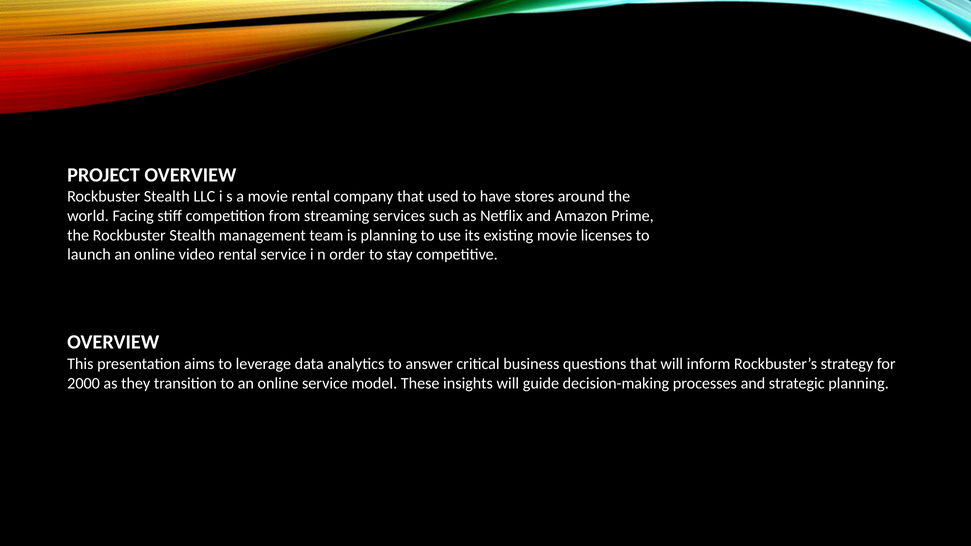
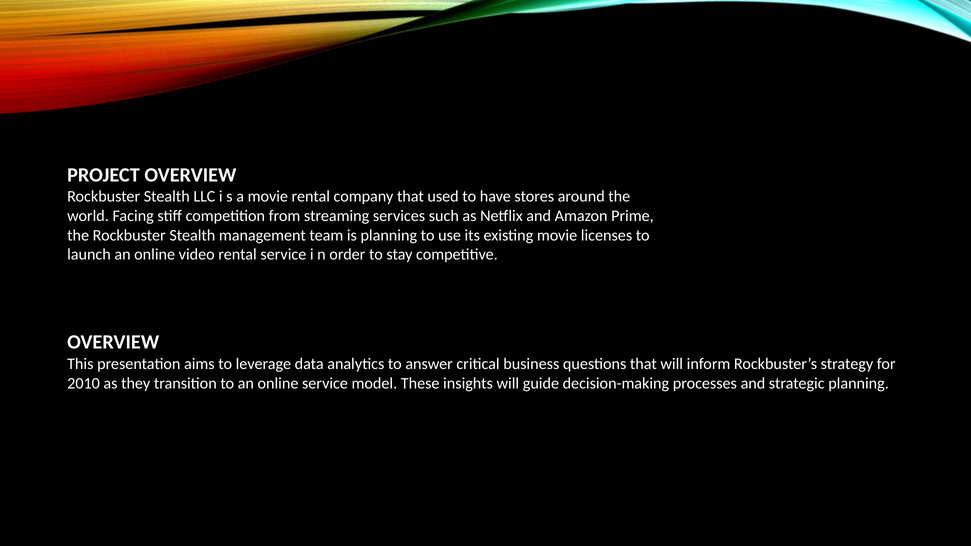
2000: 2000 -> 2010
